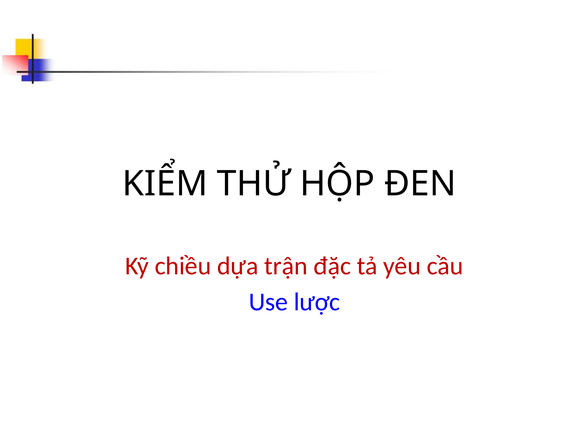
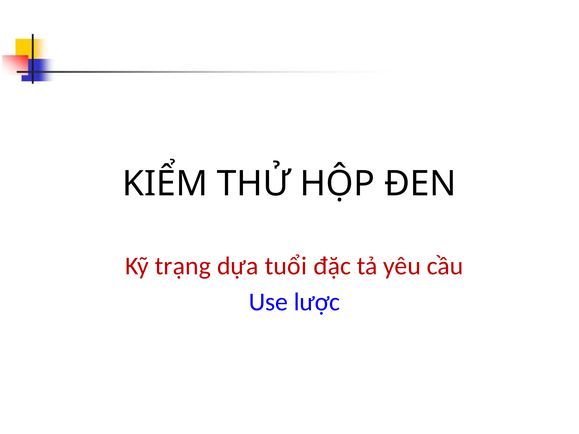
chiều: chiều -> trạng
trận: trận -> tuổi
